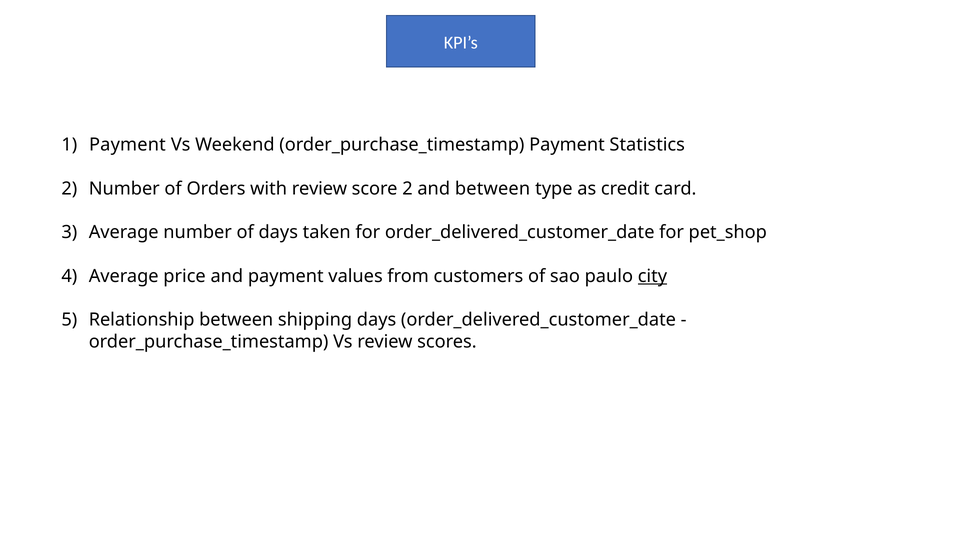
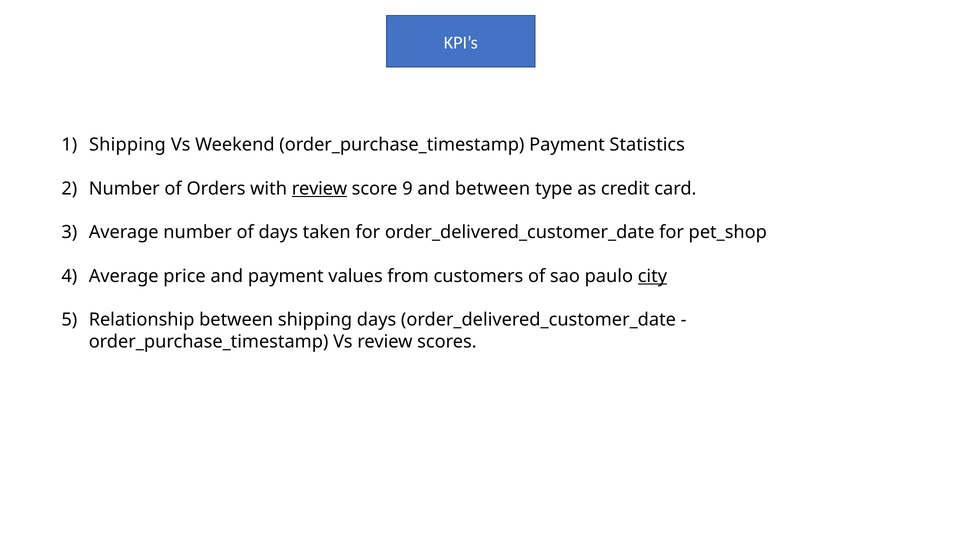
Payment at (127, 145): Payment -> Shipping
review at (319, 189) underline: none -> present
score 2: 2 -> 9
